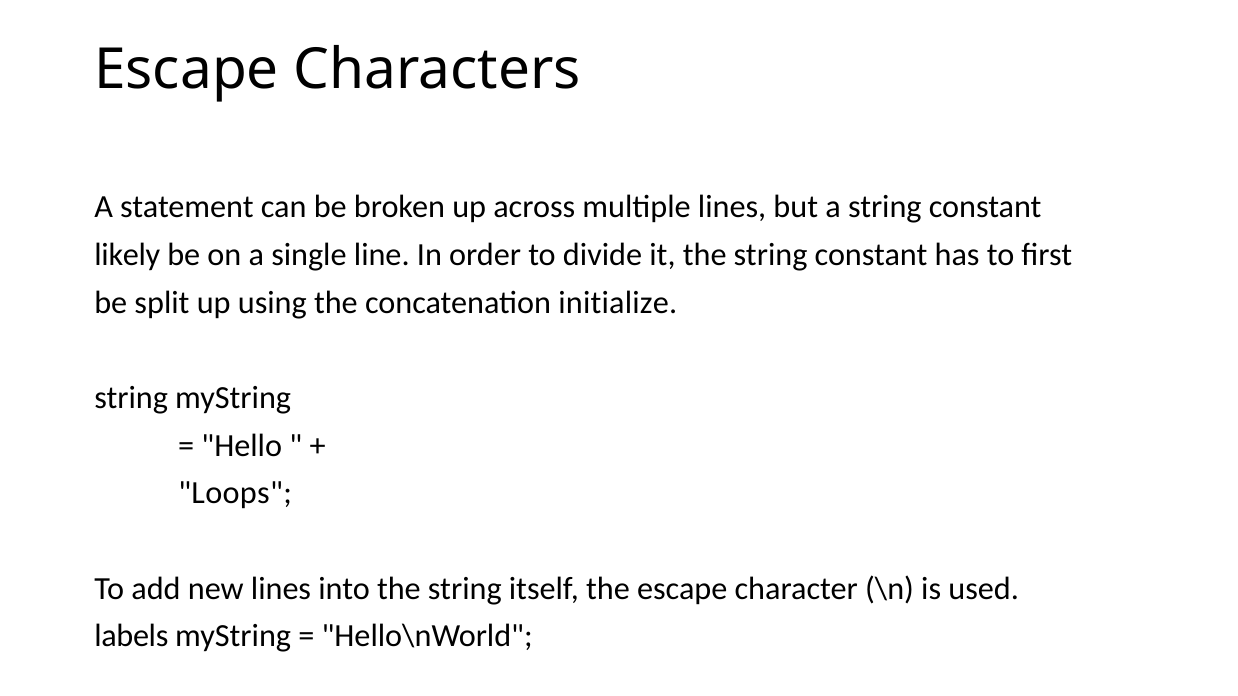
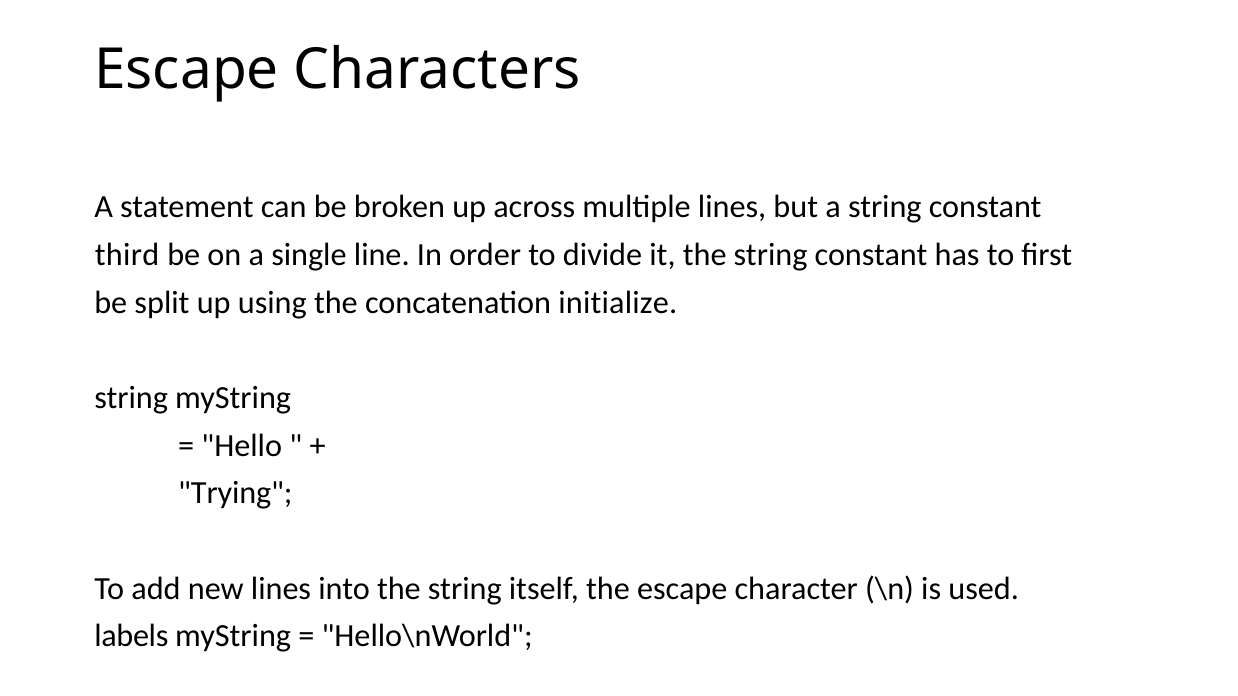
likely: likely -> third
Loops: Loops -> Trying
